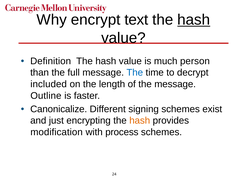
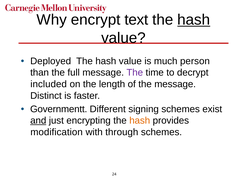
Definition: Definition -> Deployed
The at (135, 73) colour: blue -> purple
Outline: Outline -> Distinct
Canonicalize: Canonicalize -> Governmentt
and underline: none -> present
process: process -> through
